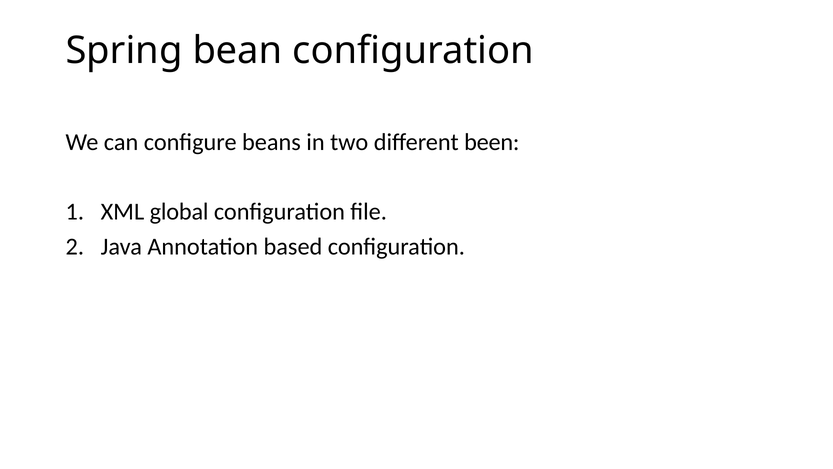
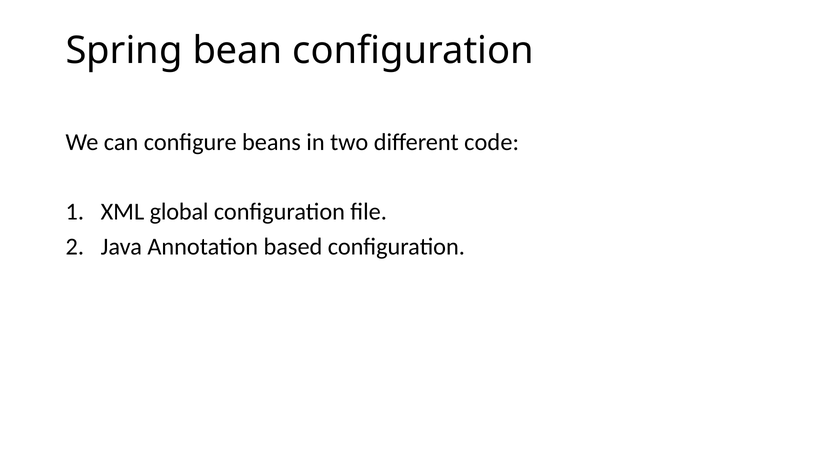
been: been -> code
